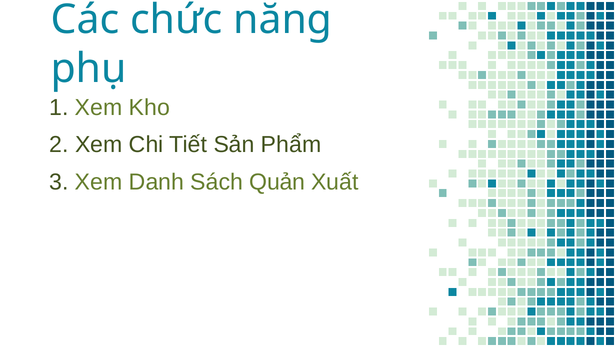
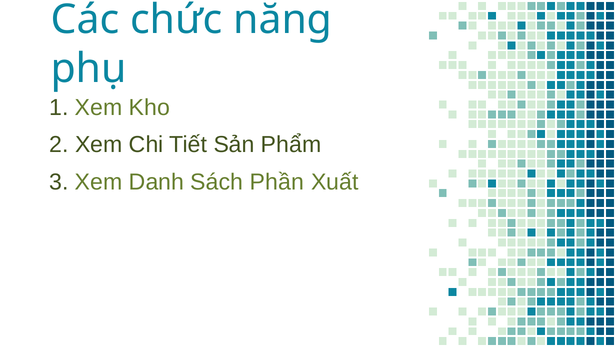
Quản: Quản -> Phần
